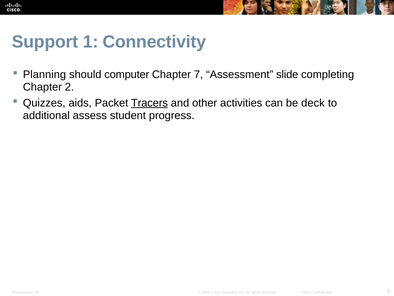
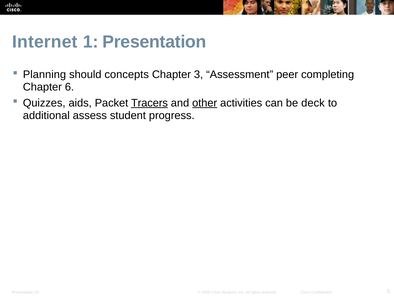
Support: Support -> Internet
Connectivity: Connectivity -> Presentation
computer: computer -> concepts
7: 7 -> 3
slide: slide -> peer
2: 2 -> 6
other underline: none -> present
